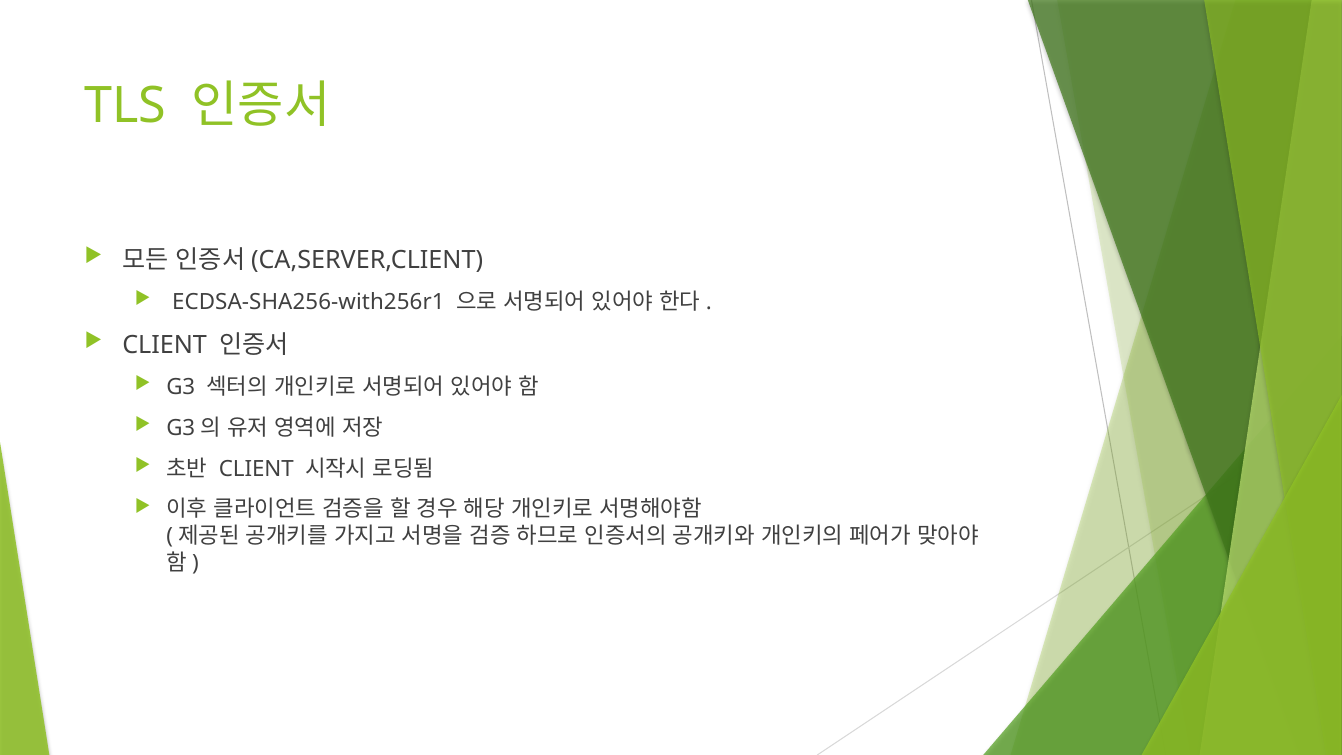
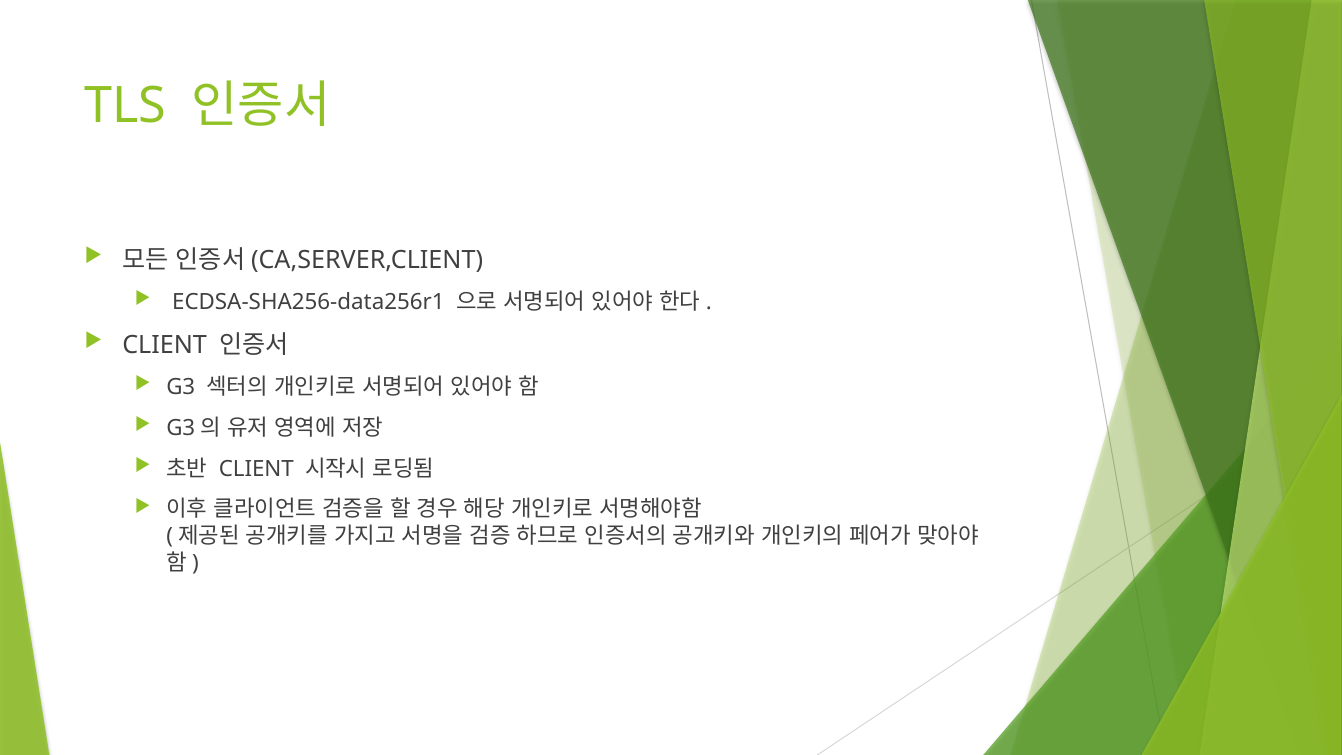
ECDSA-SHA256-with256r1: ECDSA-SHA256-with256r1 -> ECDSA-SHA256-data256r1
